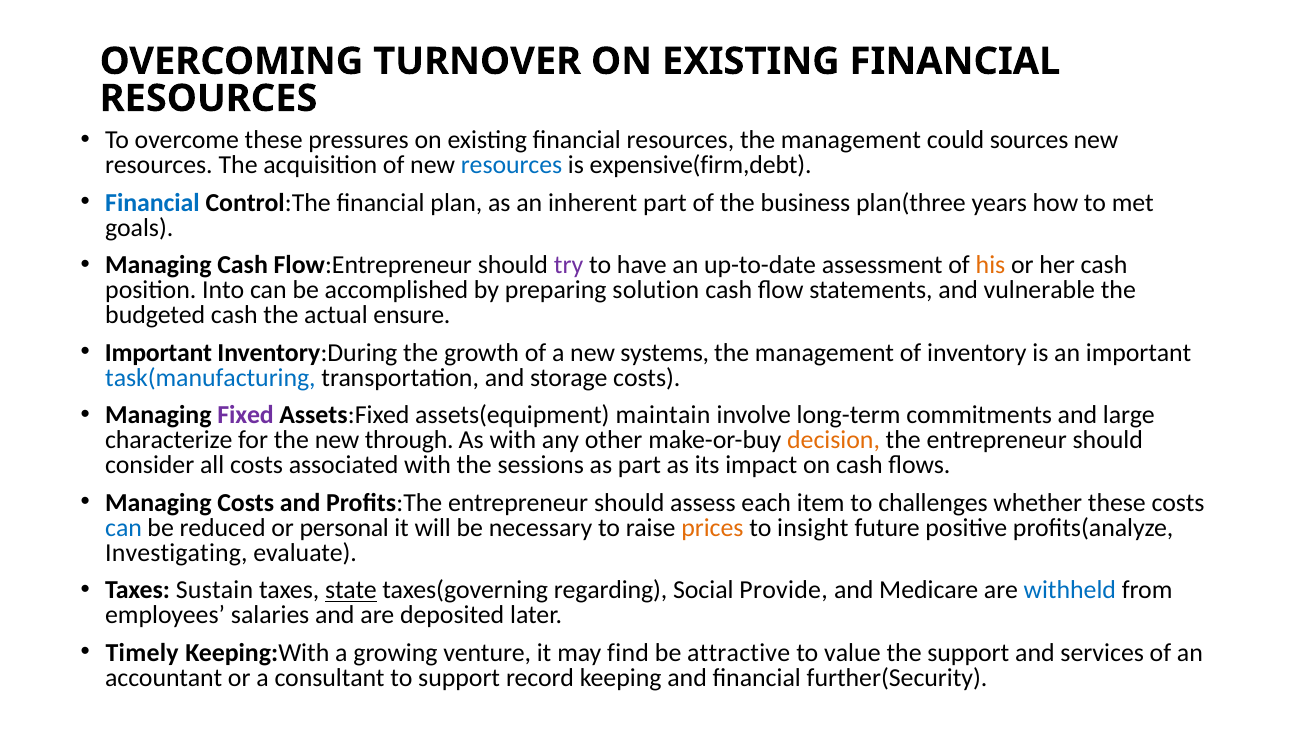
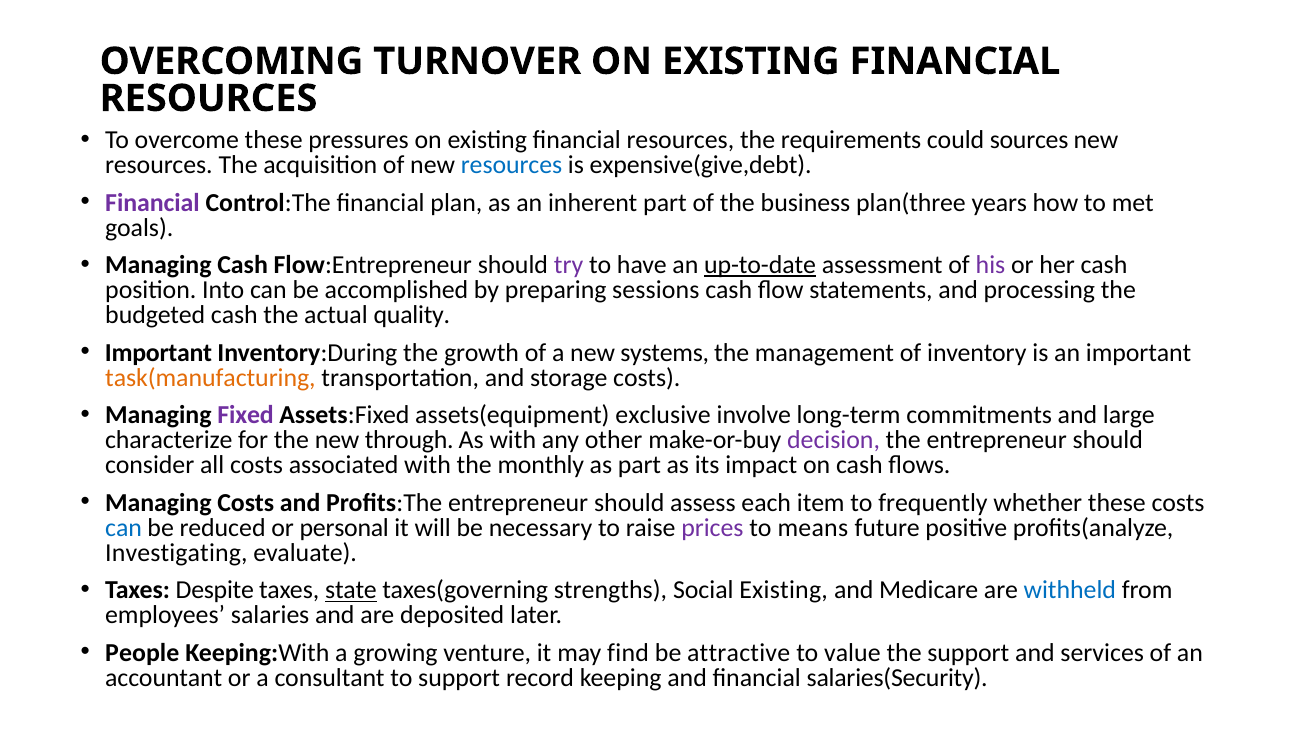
resources the management: management -> requirements
expensive(firm,debt: expensive(firm,debt -> expensive(give,debt
Financial at (152, 203) colour: blue -> purple
up-to-date underline: none -> present
his colour: orange -> purple
solution: solution -> sessions
vulnerable: vulnerable -> processing
ensure: ensure -> quality
task(manufacturing colour: blue -> orange
maintain: maintain -> exclusive
decision colour: orange -> purple
sessions: sessions -> monthly
challenges: challenges -> frequently
prices colour: orange -> purple
insight: insight -> means
Sustain: Sustain -> Despite
regarding: regarding -> strengths
Social Provide: Provide -> Existing
Timely: Timely -> People
further(Security: further(Security -> salaries(Security
